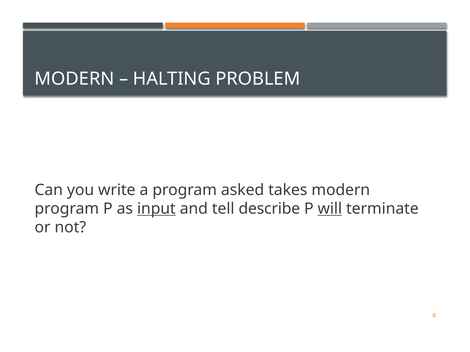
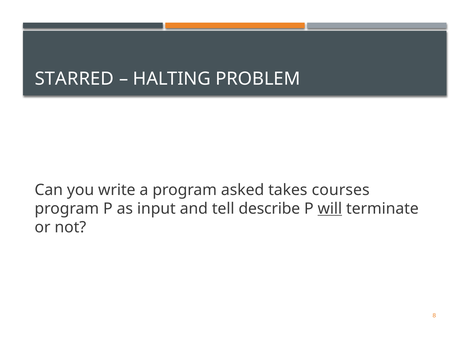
MODERN at (74, 79): MODERN -> STARRED
takes modern: modern -> courses
input underline: present -> none
